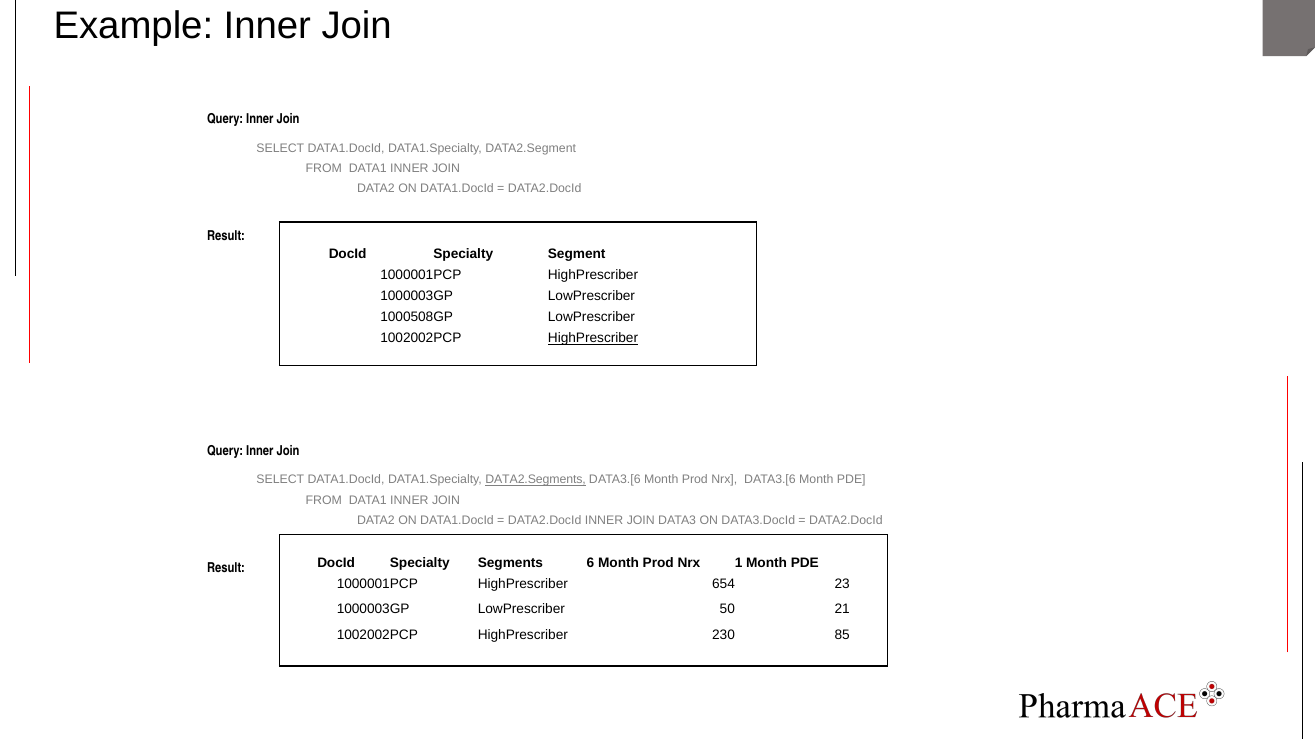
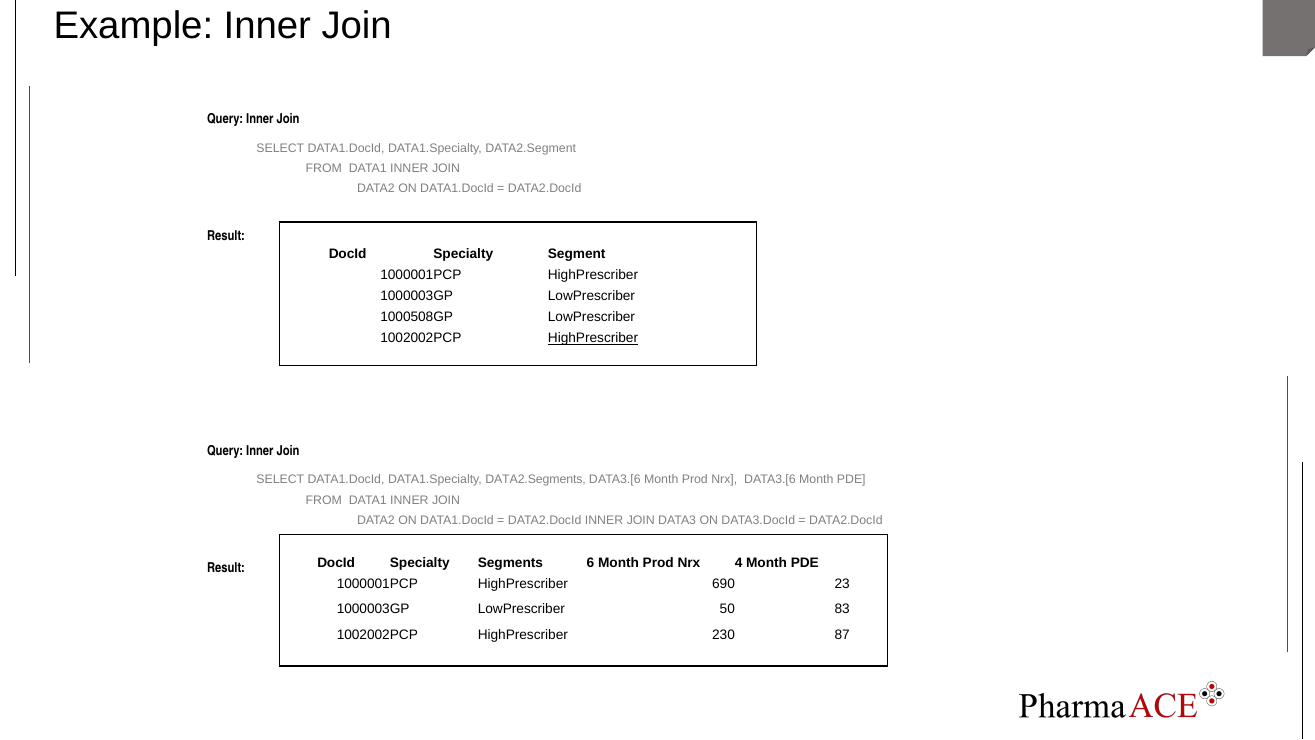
DATA2.Segments underline: present -> none
1: 1 -> 4
654: 654 -> 690
21: 21 -> 83
85: 85 -> 87
